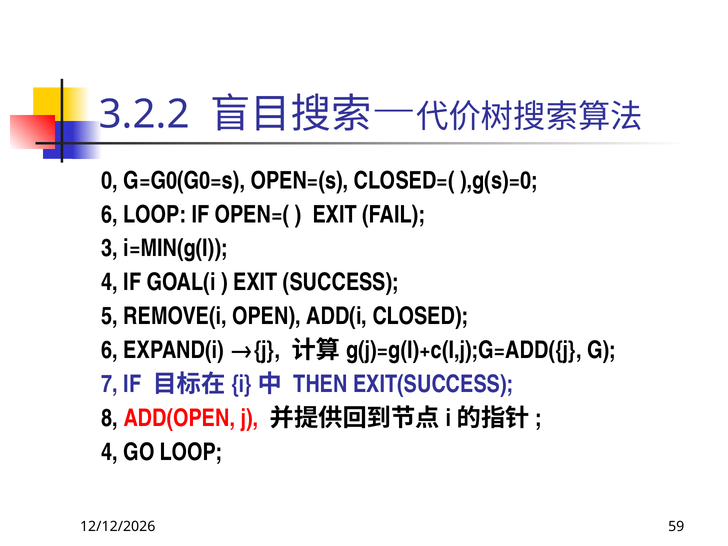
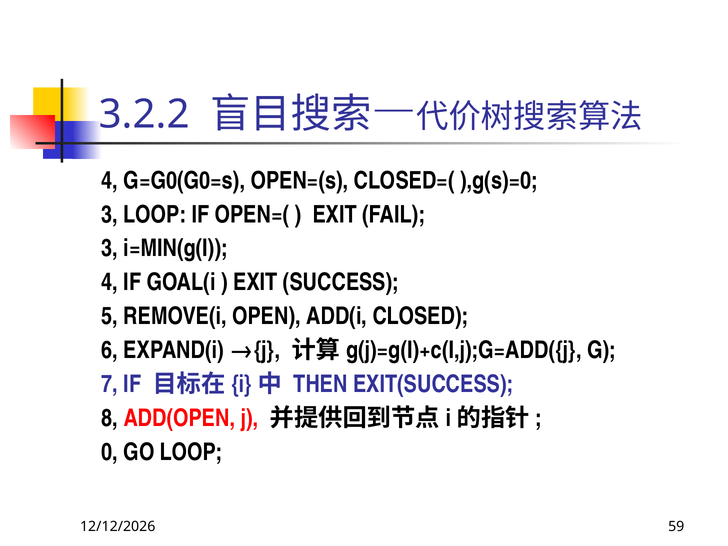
0 at (110, 181): 0 -> 4
6 at (110, 215): 6 -> 3
4 at (110, 452): 4 -> 0
